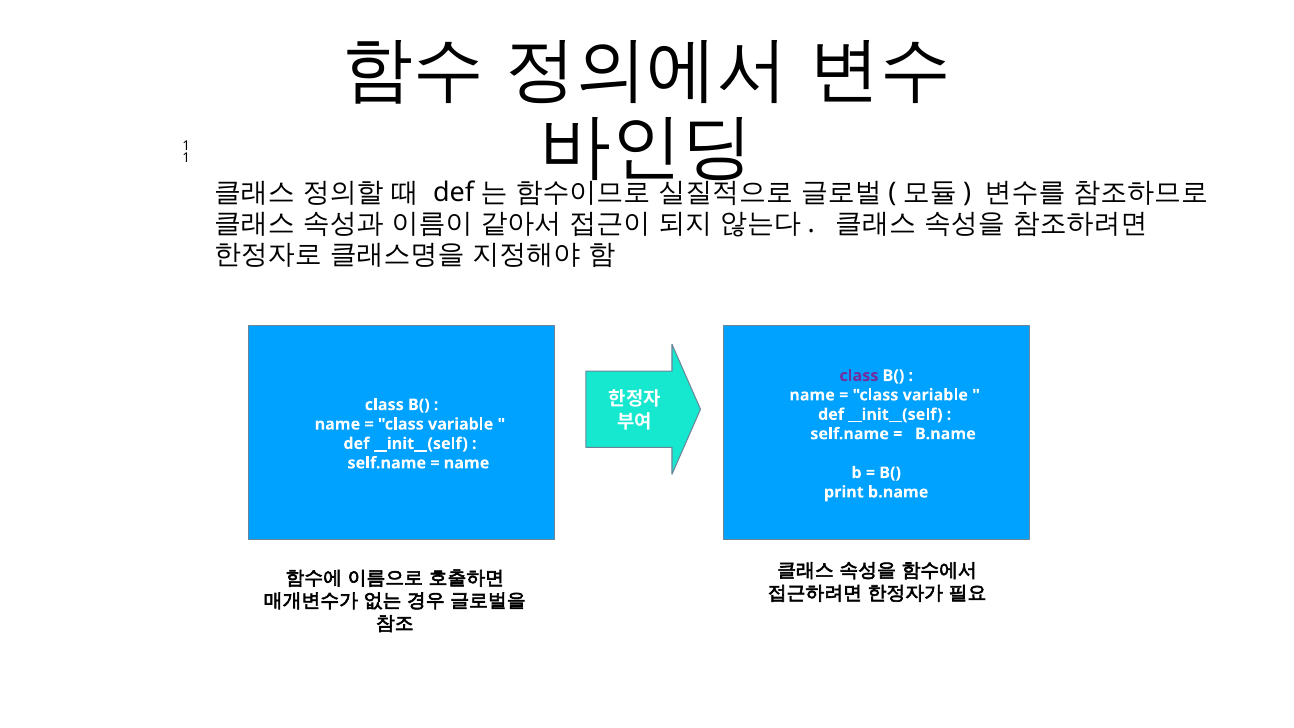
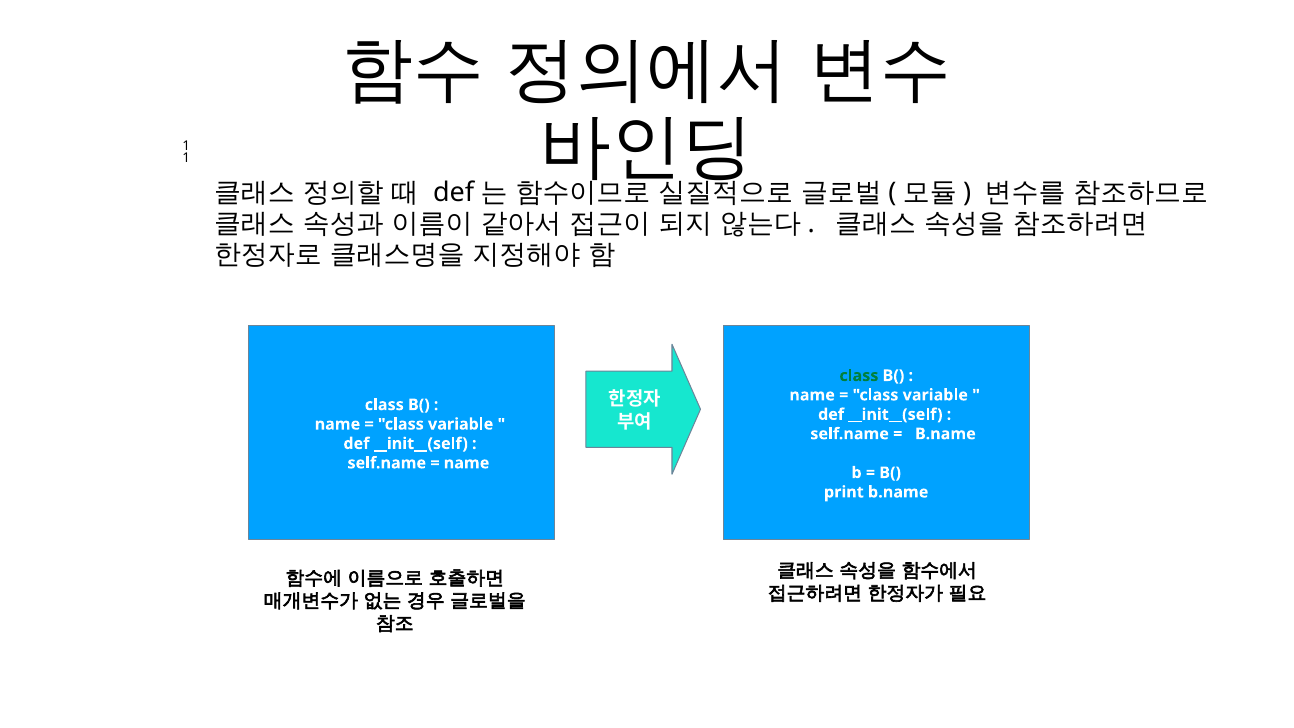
class at (859, 376) colour: purple -> green
